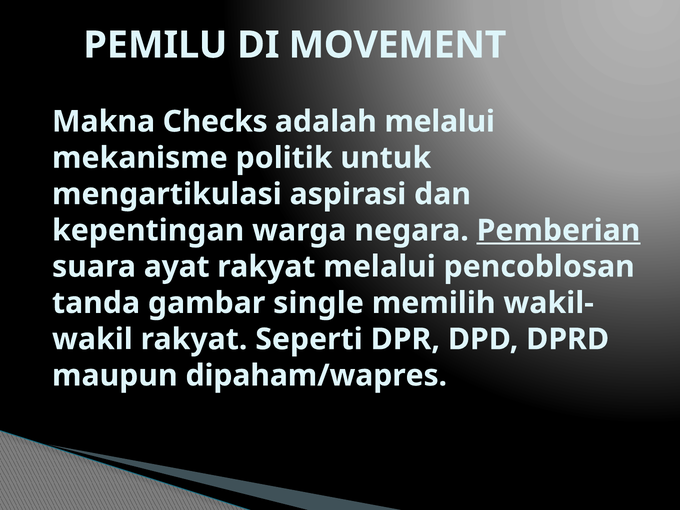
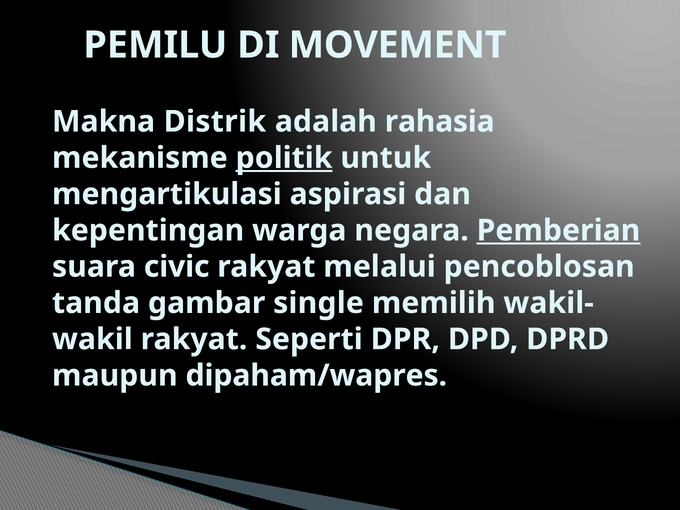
Checks: Checks -> Distrik
adalah melalui: melalui -> rahasia
politik underline: none -> present
ayat: ayat -> civic
